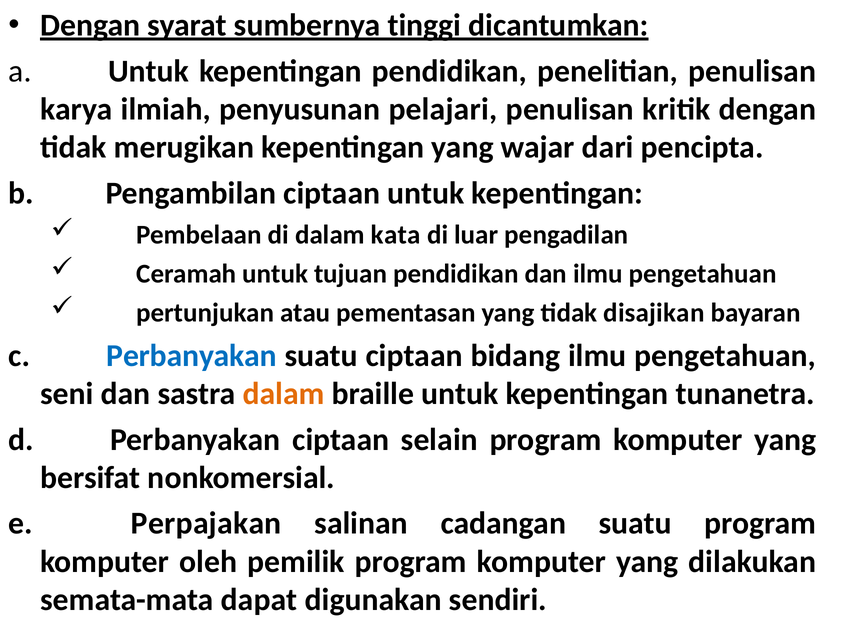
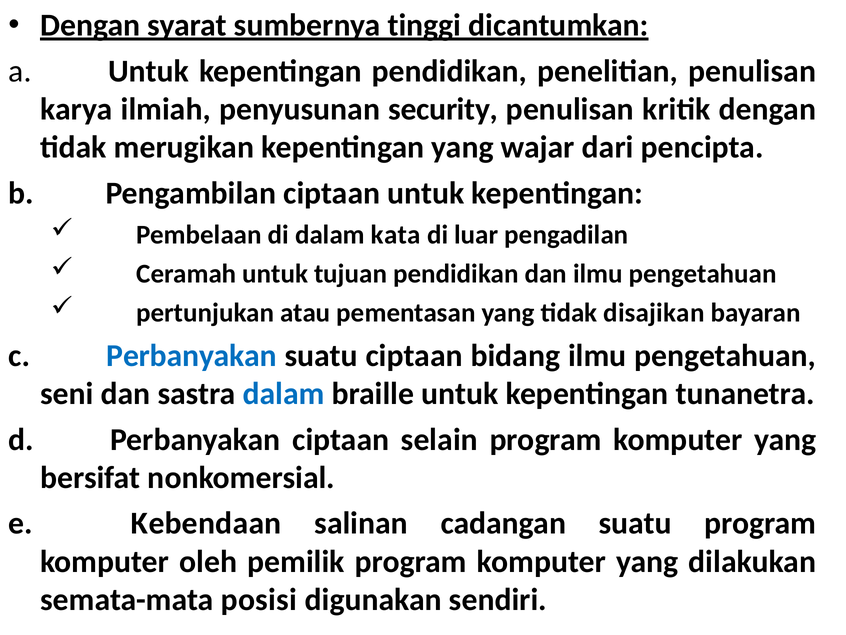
pelajari: pelajari -> security
dalam at (284, 394) colour: orange -> blue
Perpajakan: Perpajakan -> Kebendaan
dapat: dapat -> posisi
